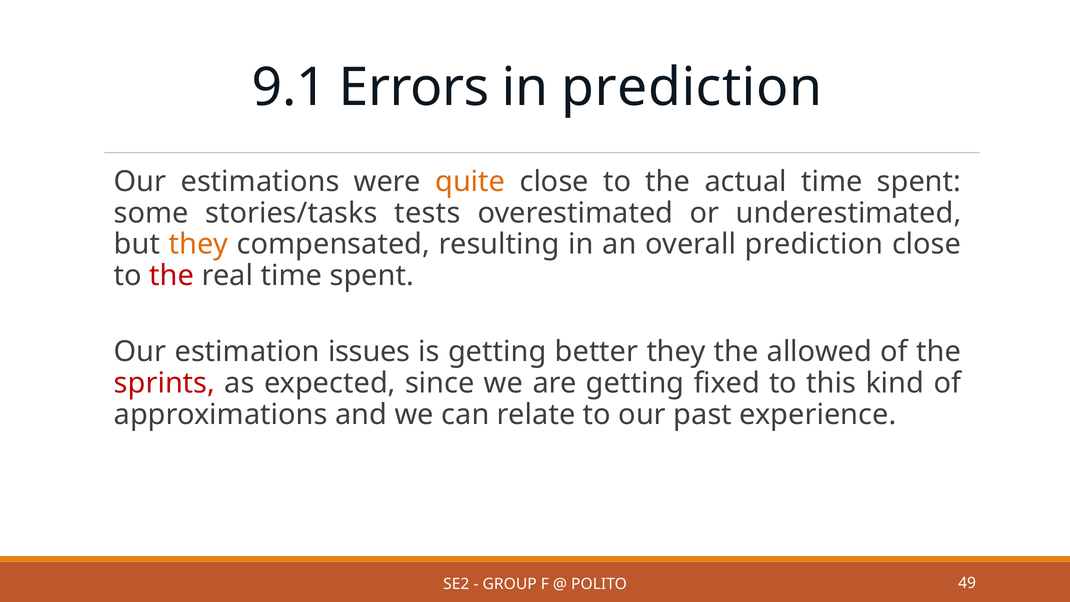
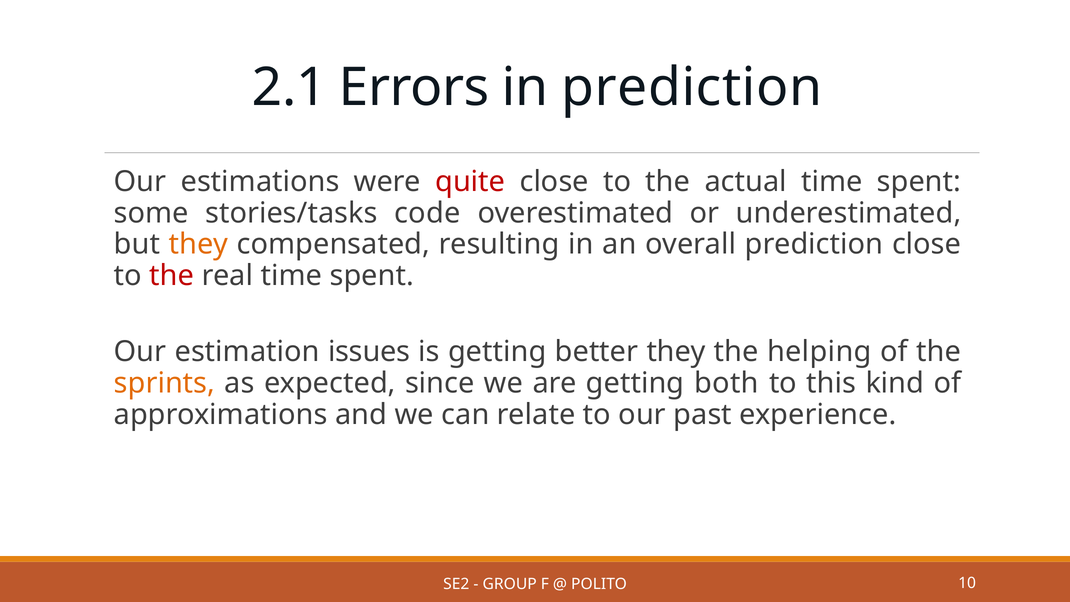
9.1: 9.1 -> 2.1
quite colour: orange -> red
tests: tests -> code
allowed: allowed -> helping
sprints colour: red -> orange
fixed: fixed -> both
49: 49 -> 10
